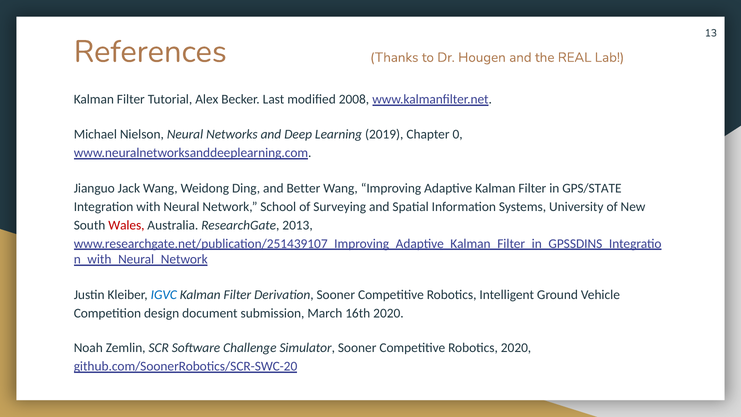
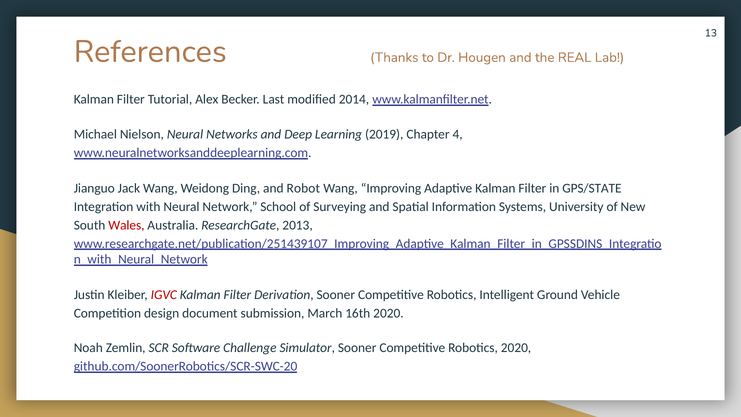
2008: 2008 -> 2014
0: 0 -> 4
Better: Better -> Robot
IGVC colour: blue -> red
